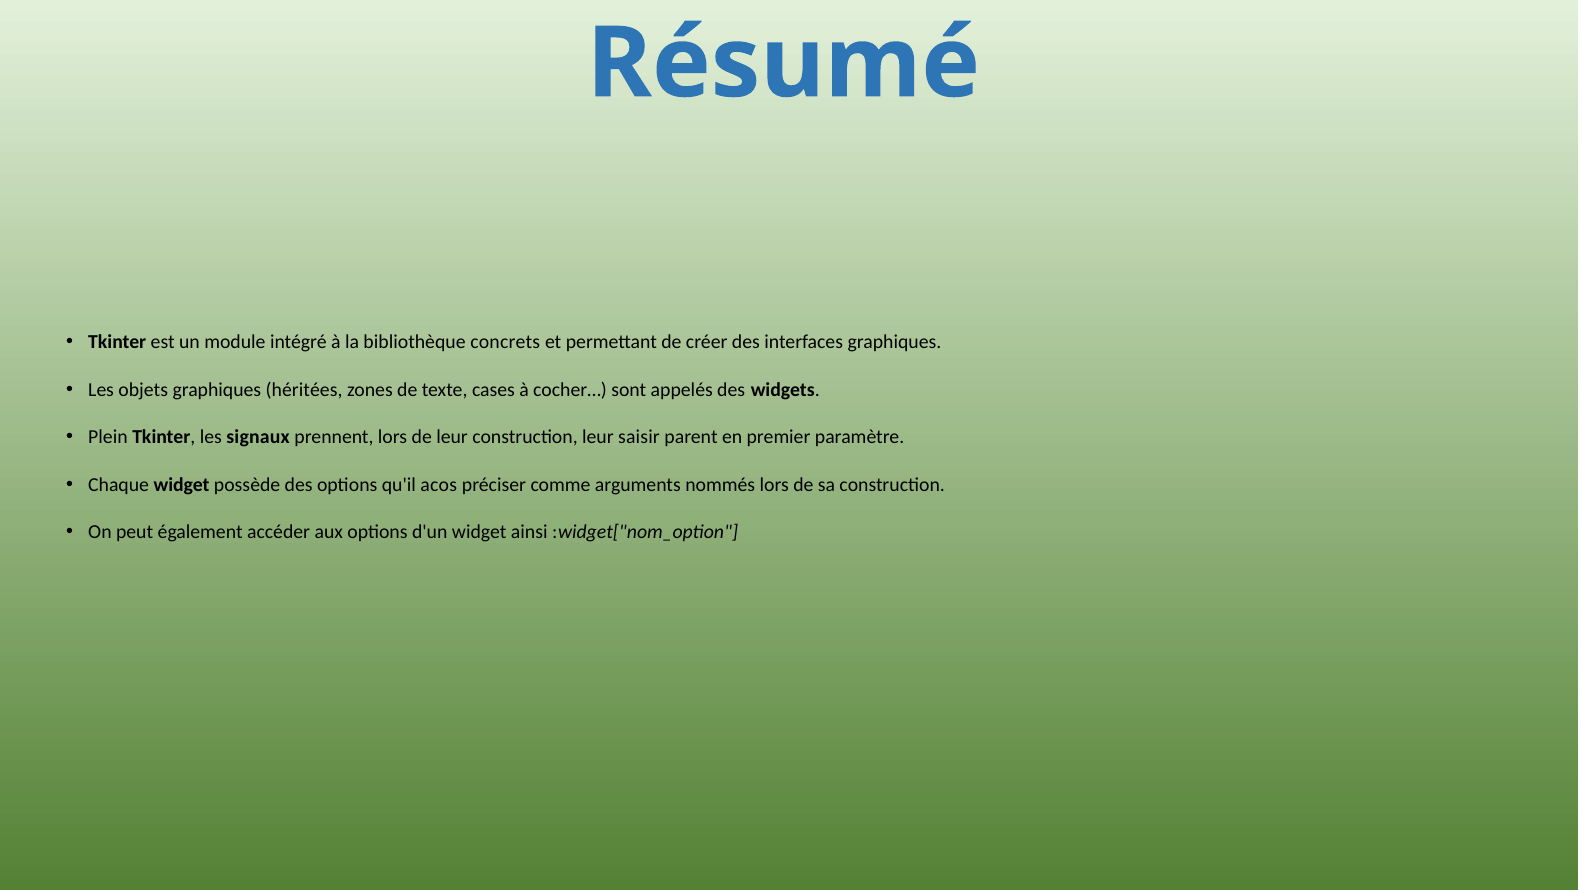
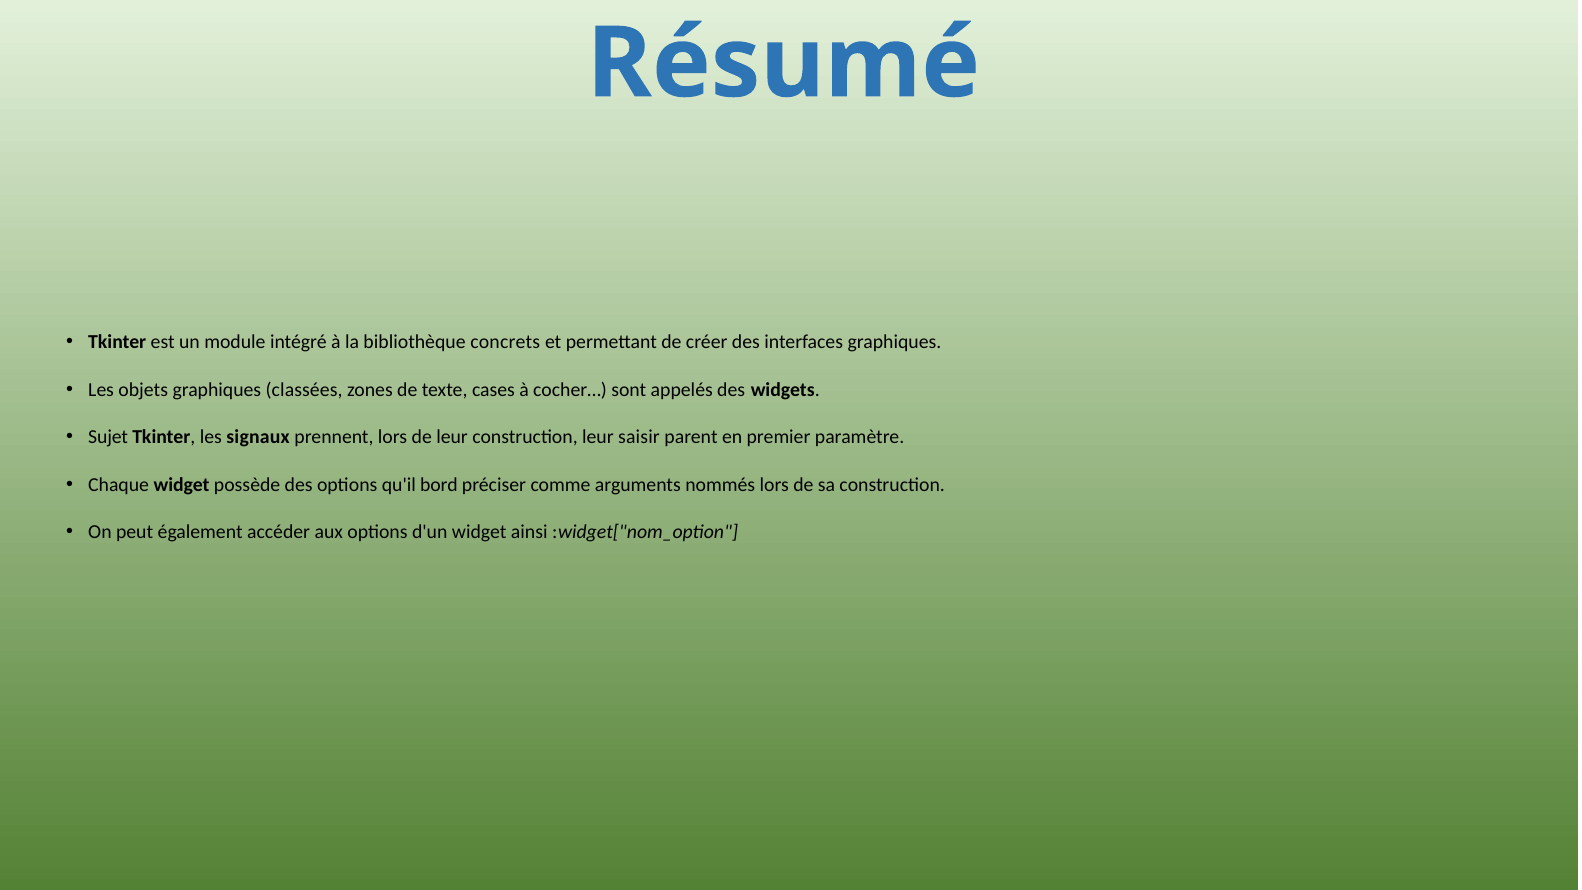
héritées: héritées -> classées
Plein: Plein -> Sujet
acos: acos -> bord
